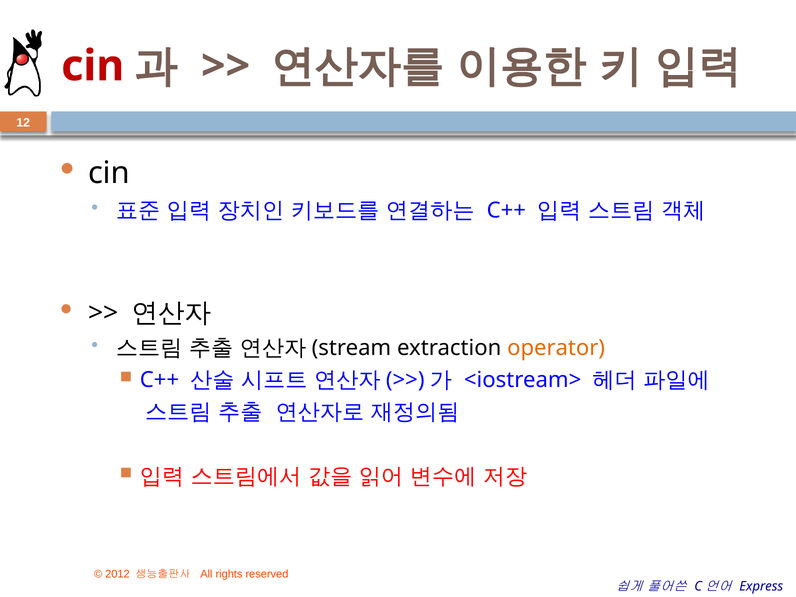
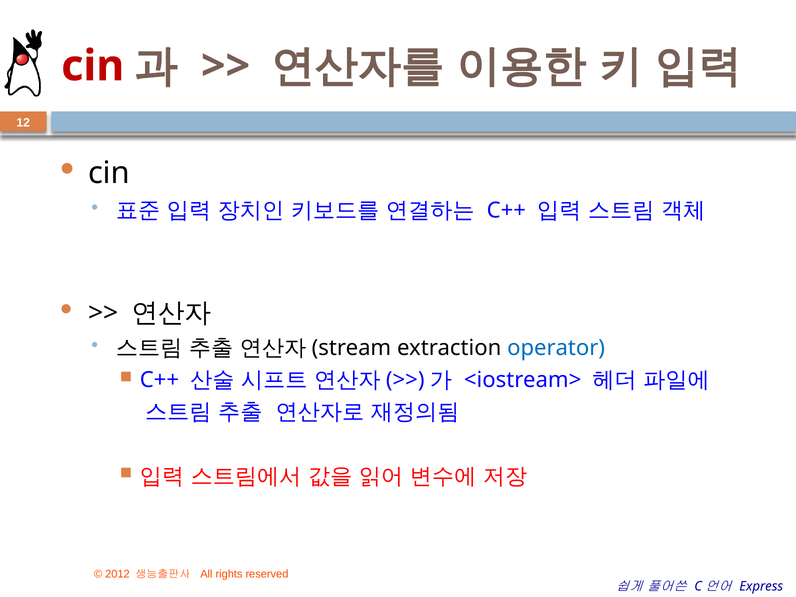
operator colour: orange -> blue
